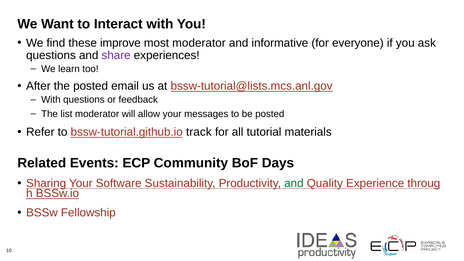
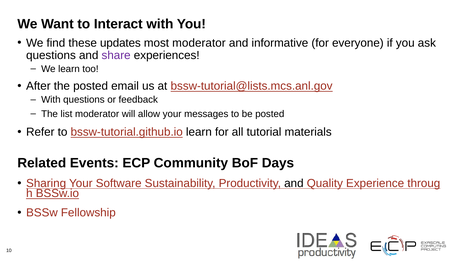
improve: improve -> updates
bssw-tutorial.github.io track: track -> learn
and at (294, 183) colour: green -> black
